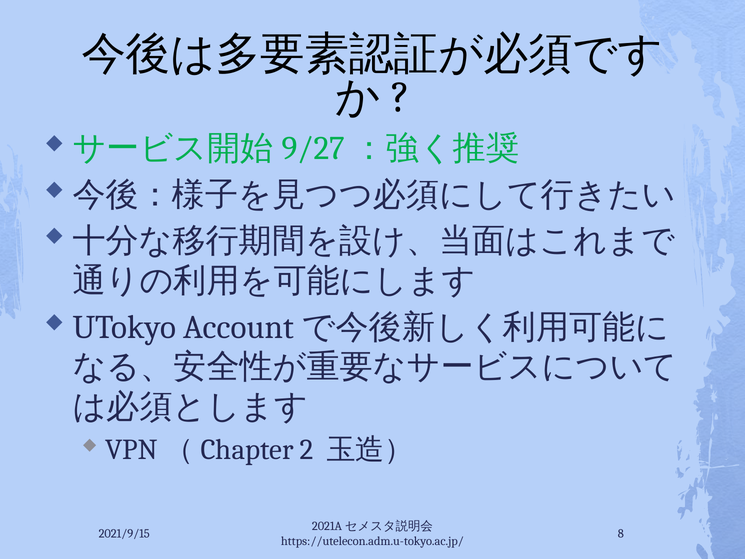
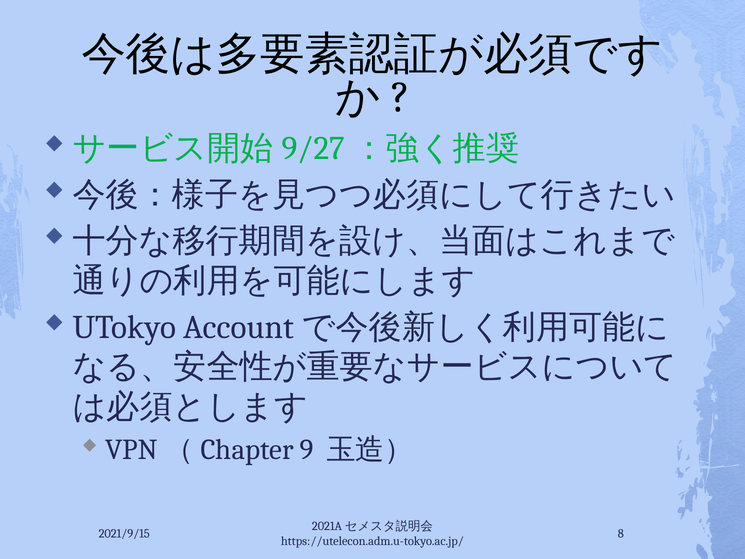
2: 2 -> 9
